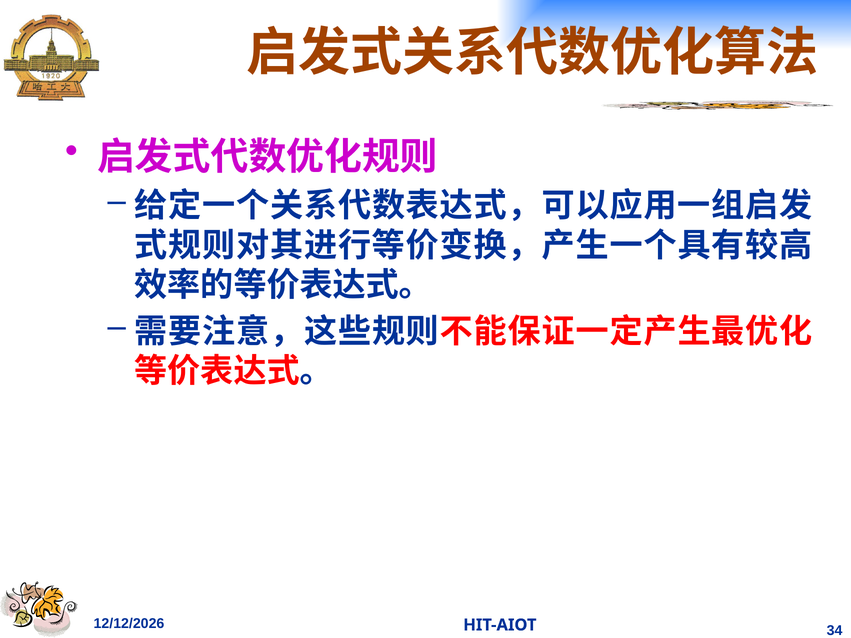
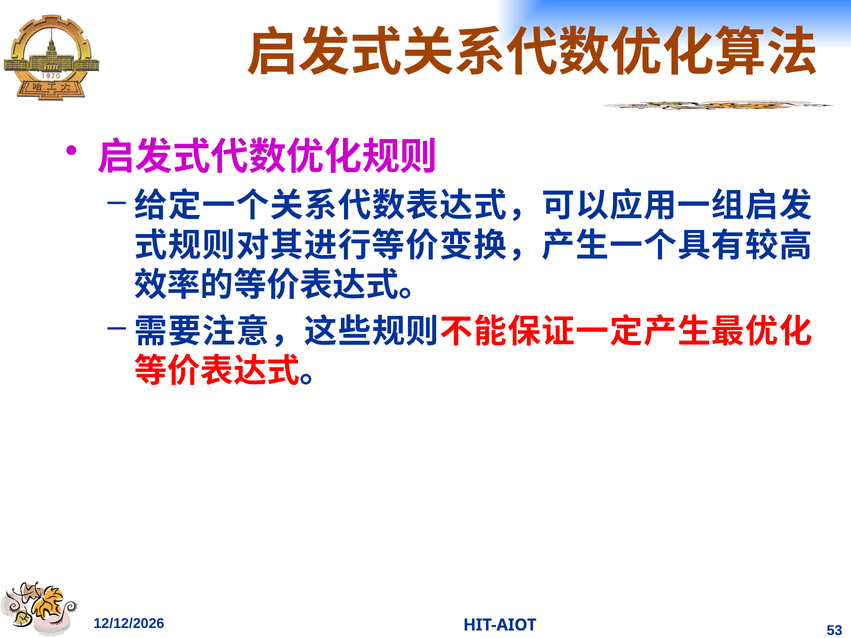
34: 34 -> 53
